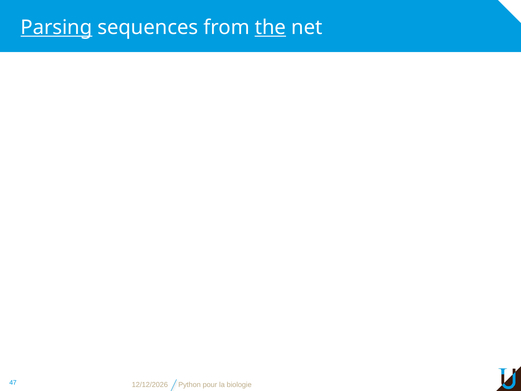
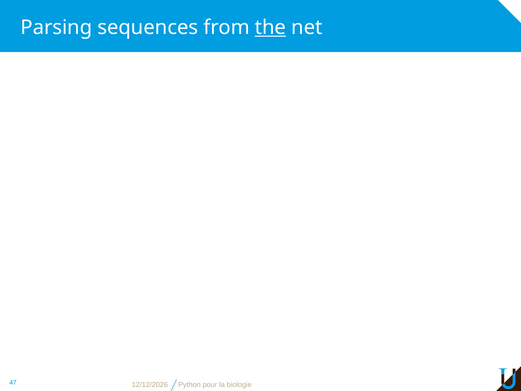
Parsing underline: present -> none
